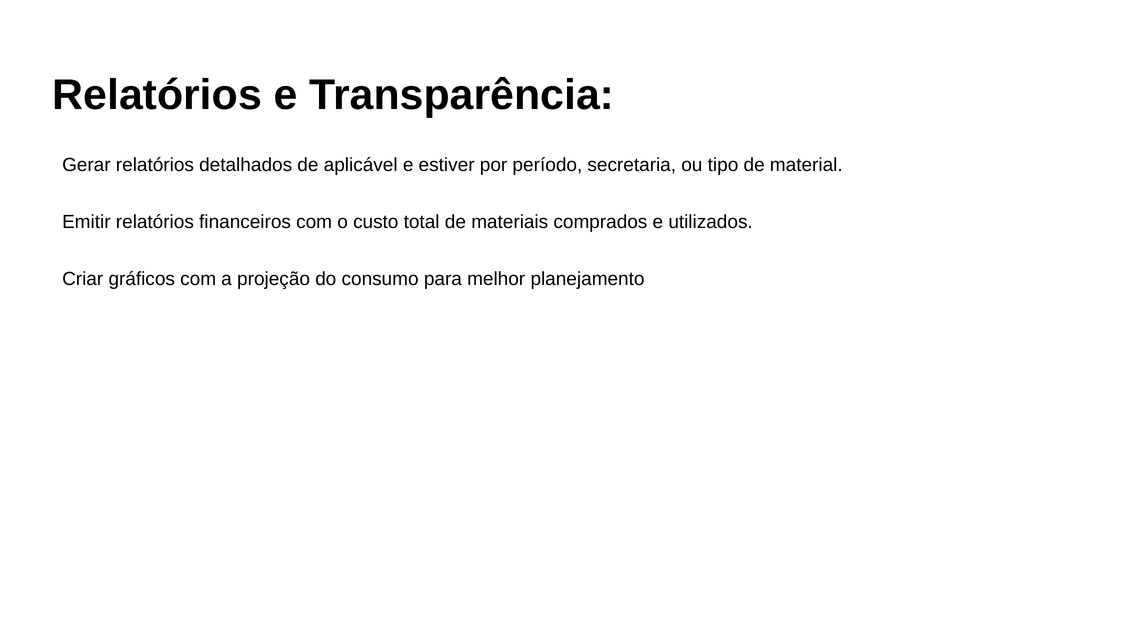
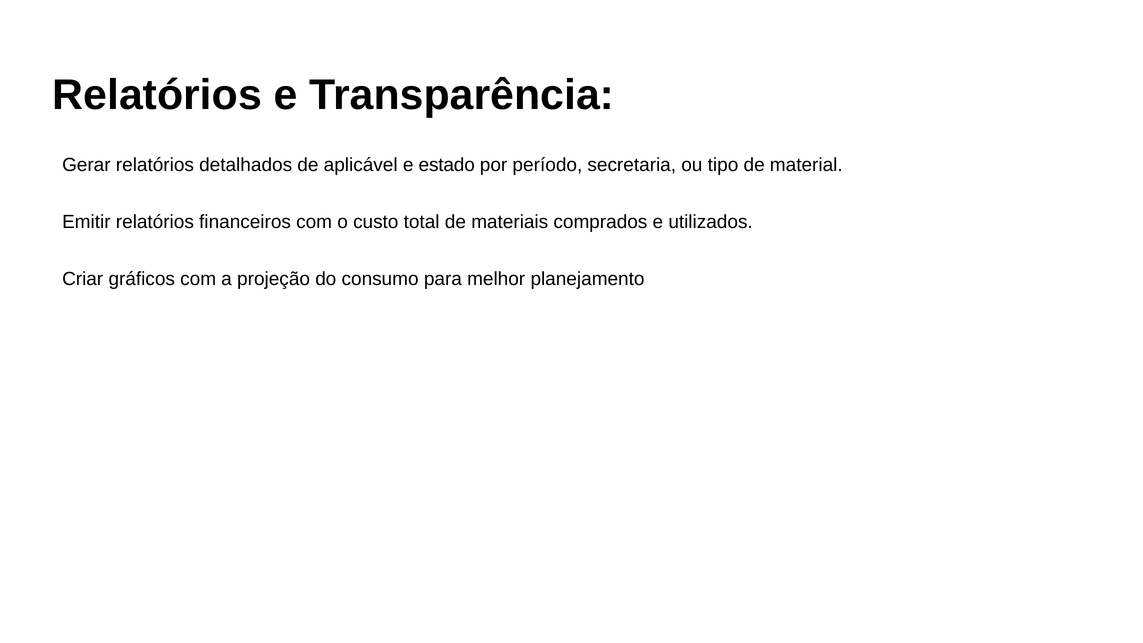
estiver: estiver -> estado
